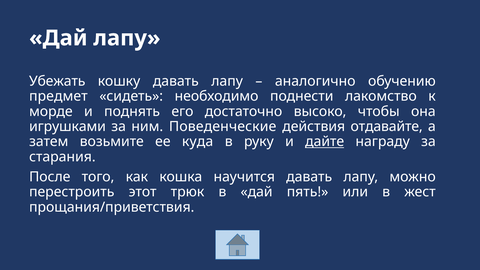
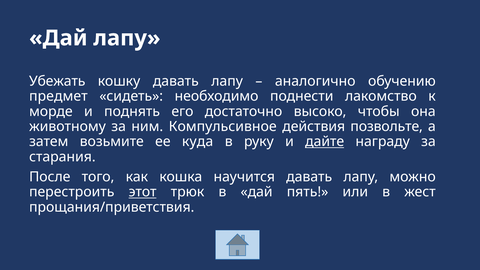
игрушками: игрушками -> животному
Поведенческие: Поведенческие -> Компульсивное
отдавайте: отдавайте -> позвольте
этот underline: none -> present
